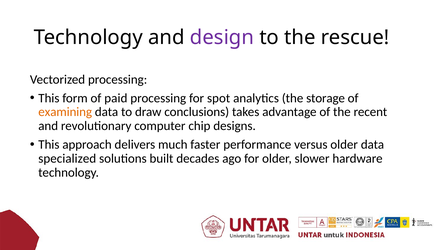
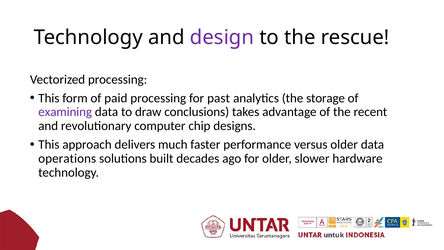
spot: spot -> past
examining colour: orange -> purple
specialized: specialized -> operations
